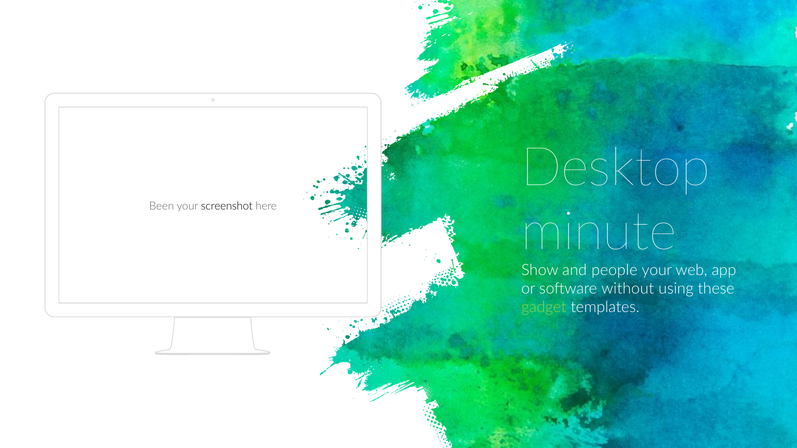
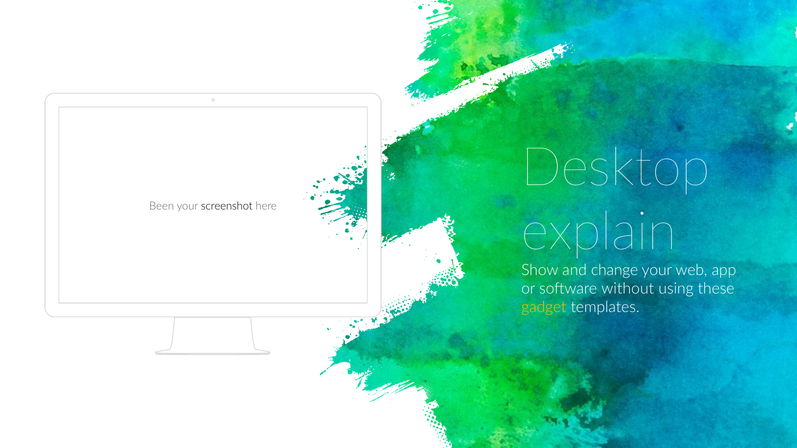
minute: minute -> explain
people: people -> change
gadget colour: light green -> yellow
